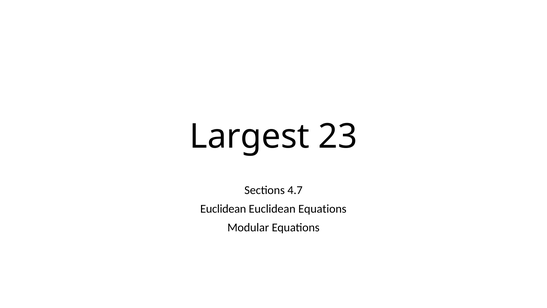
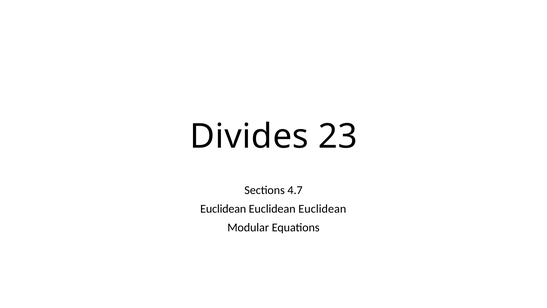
Largest: Largest -> Divides
Equations at (322, 209): Equations -> Euclidean
